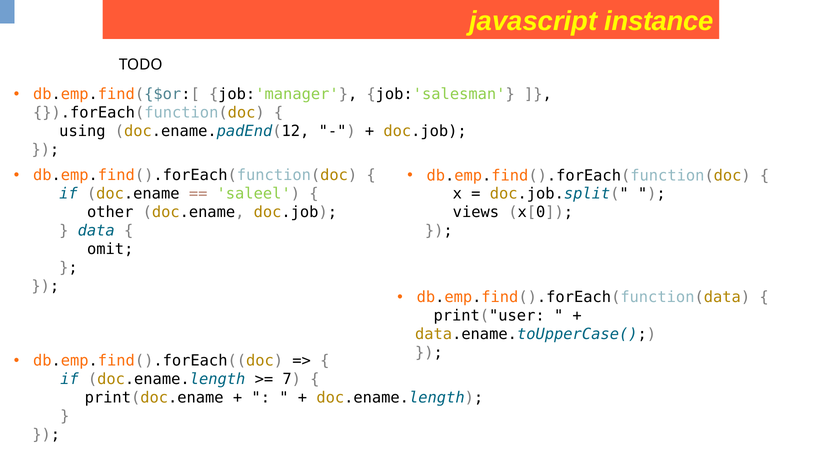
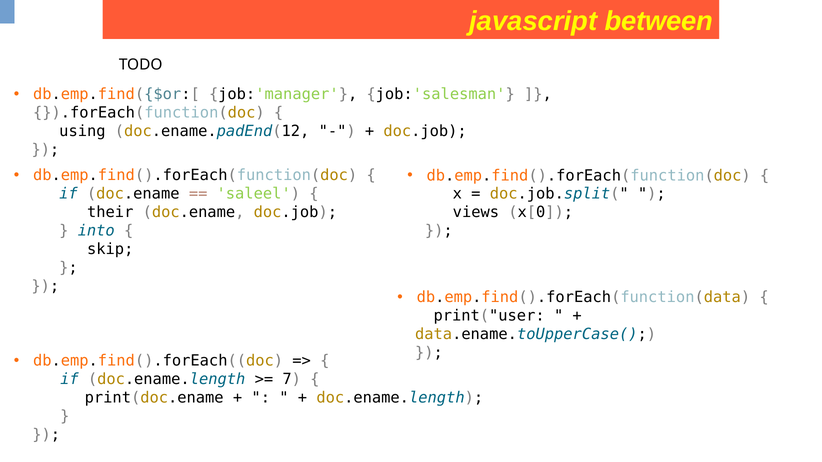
instance: instance -> between
other: other -> their
data: data -> into
omit: omit -> skip
